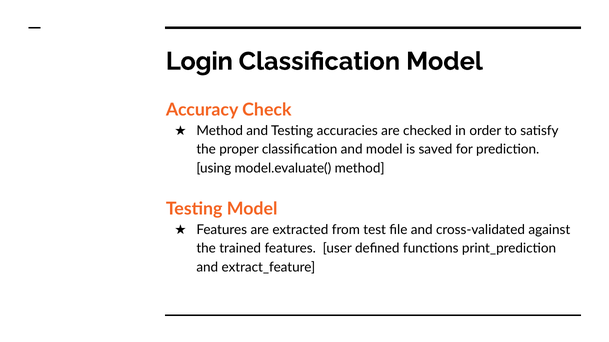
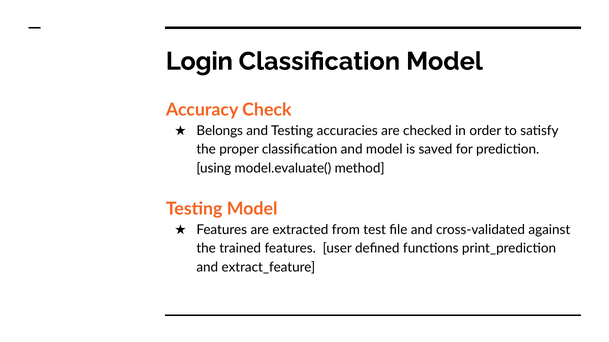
Method at (220, 131): Method -> Belongs
